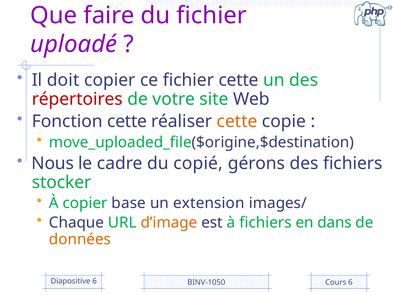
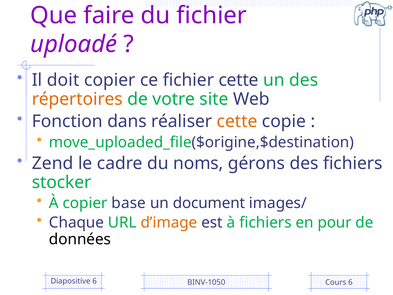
répertoires colour: red -> orange
Fonction cette: cette -> dans
Nous: Nous -> Zend
copié: copié -> noms
extension: extension -> document
dans: dans -> pour
données colour: orange -> black
